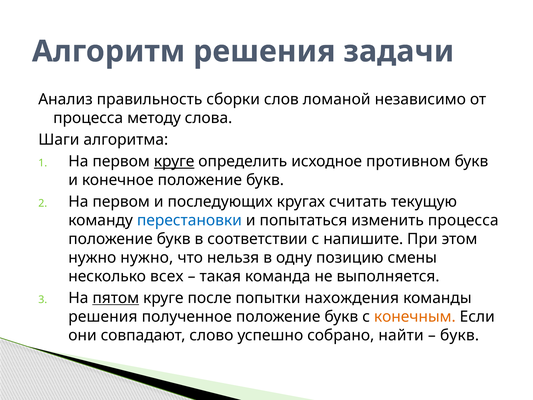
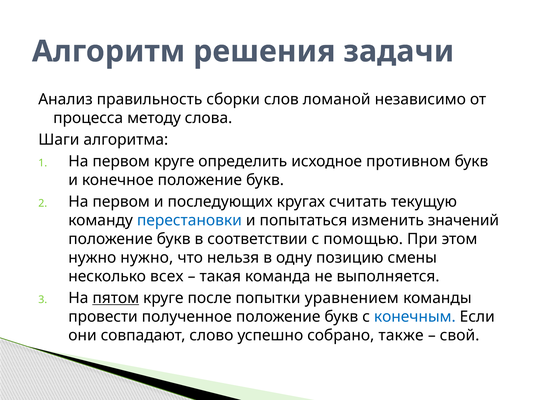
круге at (174, 161) underline: present -> none
изменить процесса: процесса -> значений
напишите: напишите -> помощью
нахождения: нахождения -> уравнением
решения at (103, 316): решения -> провести
конечным colour: orange -> blue
найти: найти -> также
букв at (460, 335): букв -> свой
